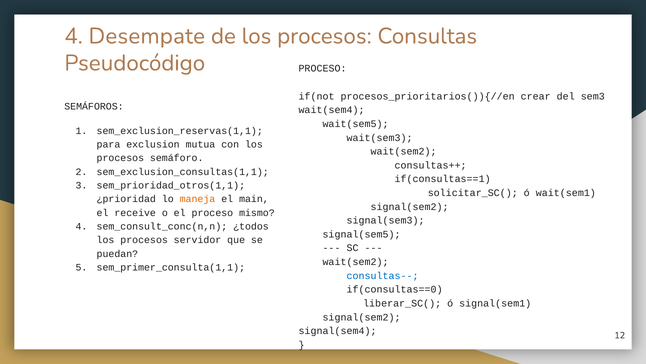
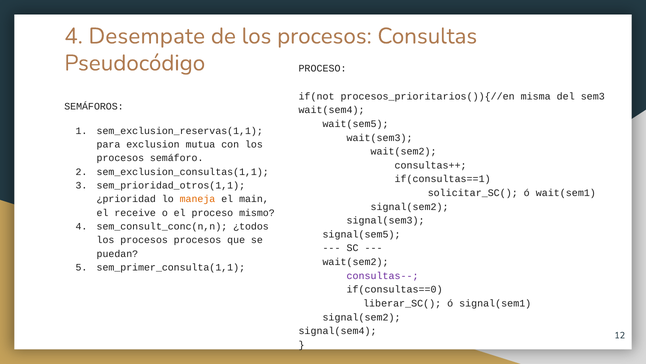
crear: crear -> misma
procesos servidor: servidor -> procesos
consultas-- colour: blue -> purple
